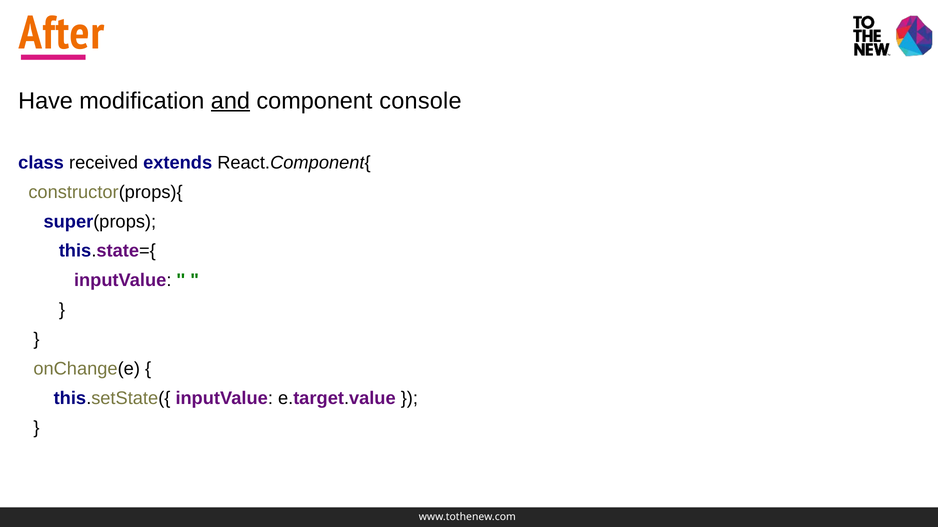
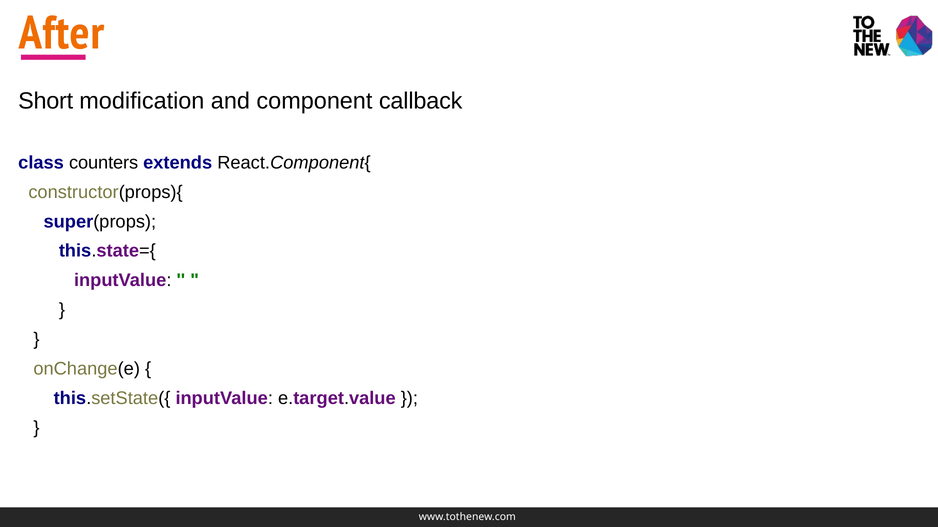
Have: Have -> Short
and underline: present -> none
console: console -> callback
received: received -> counters
